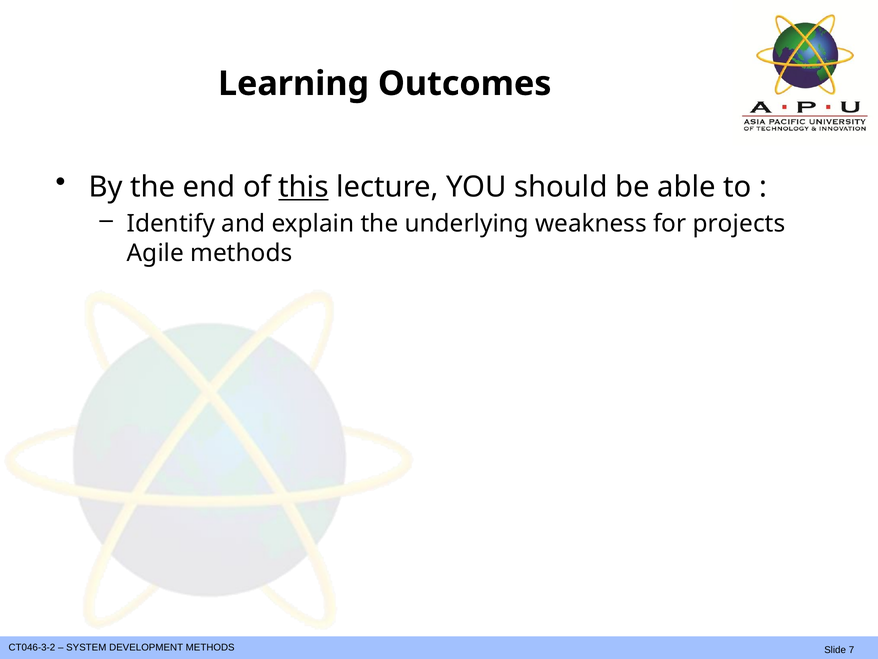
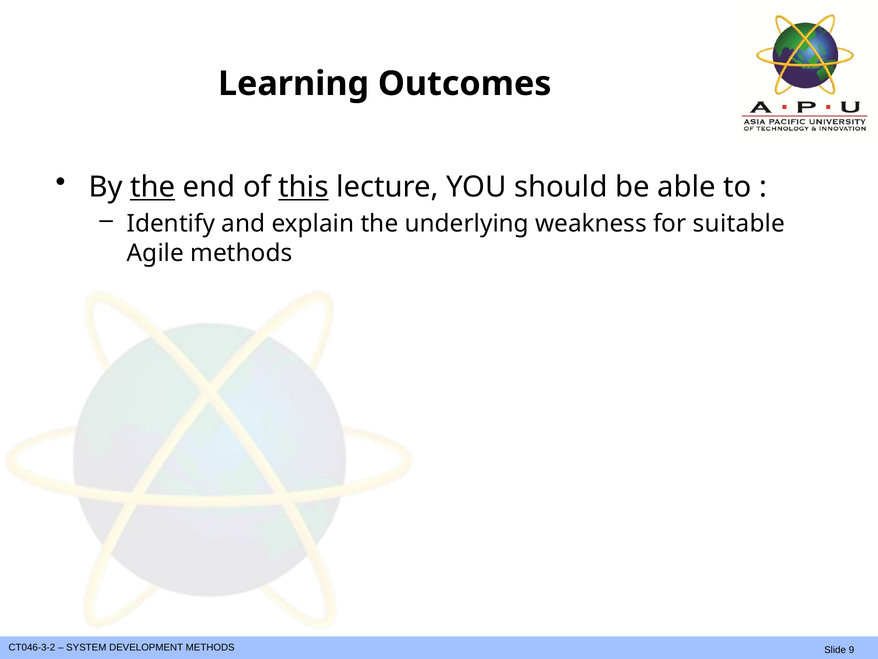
the at (153, 187) underline: none -> present
projects: projects -> suitable
7: 7 -> 9
